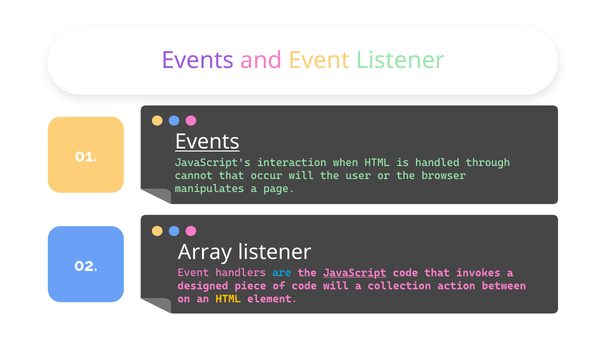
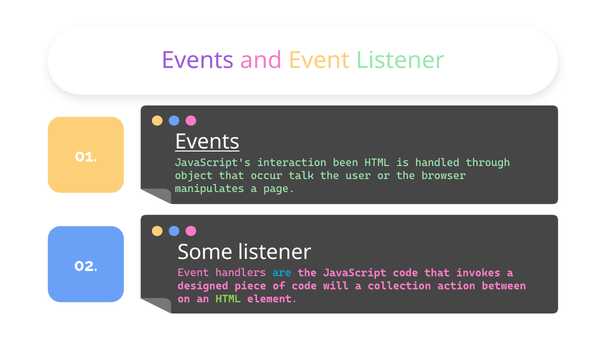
when: when -> been
cannot: cannot -> object
occur will: will -> talk
Array: Array -> Some
JavaScript underline: present -> none
HTML at (228, 299) colour: yellow -> light green
